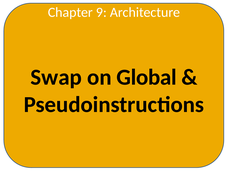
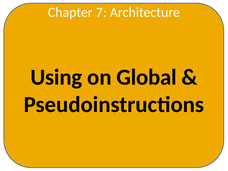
9: 9 -> 7
Swap: Swap -> Using
